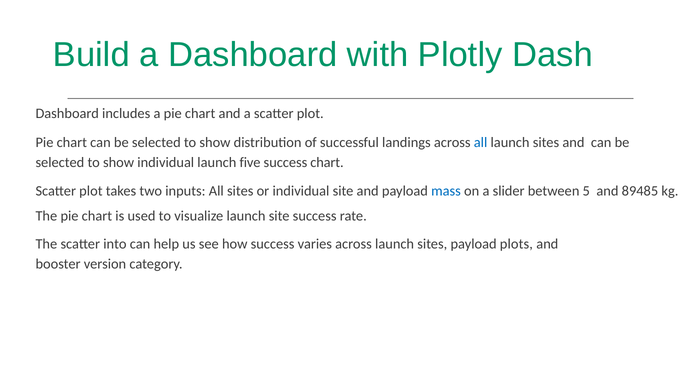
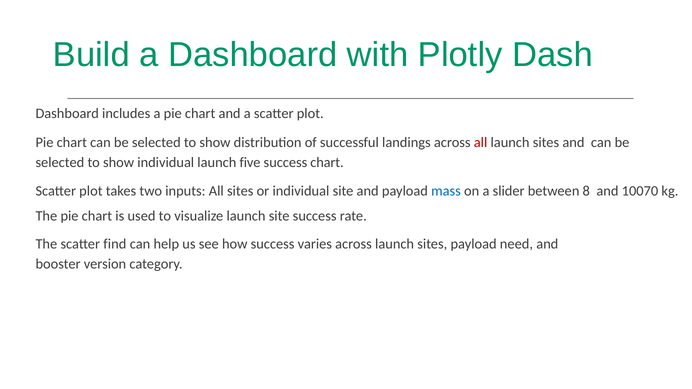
all at (481, 143) colour: blue -> red
5: 5 -> 8
89485: 89485 -> 10070
into: into -> find
plots: plots -> need
